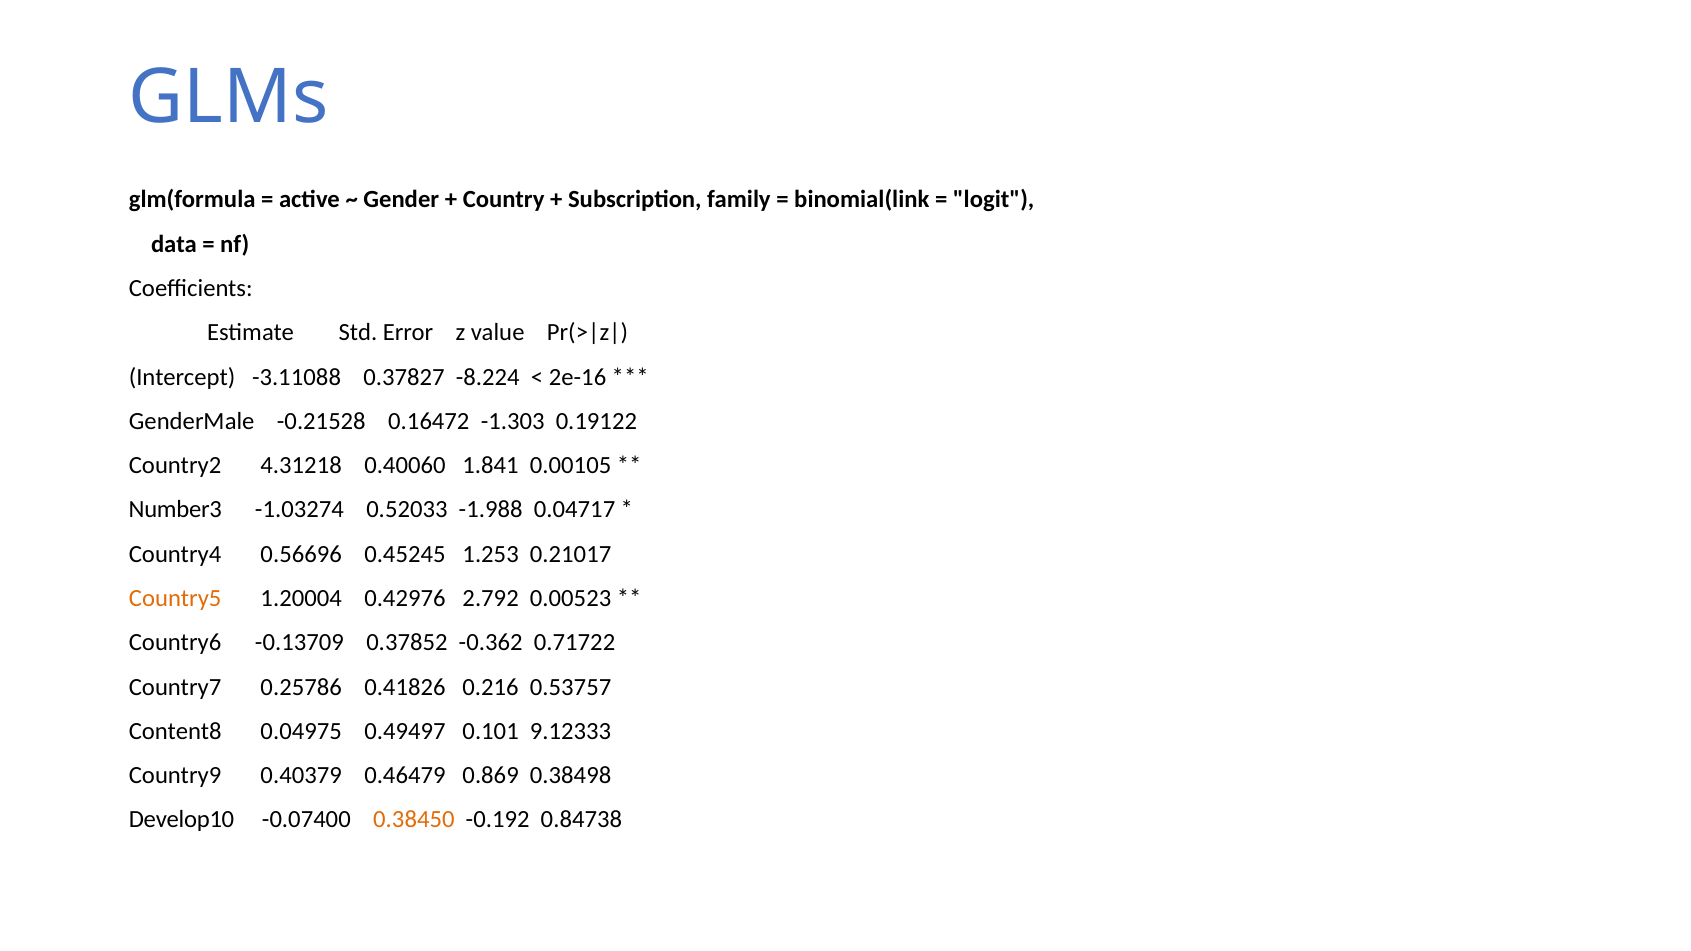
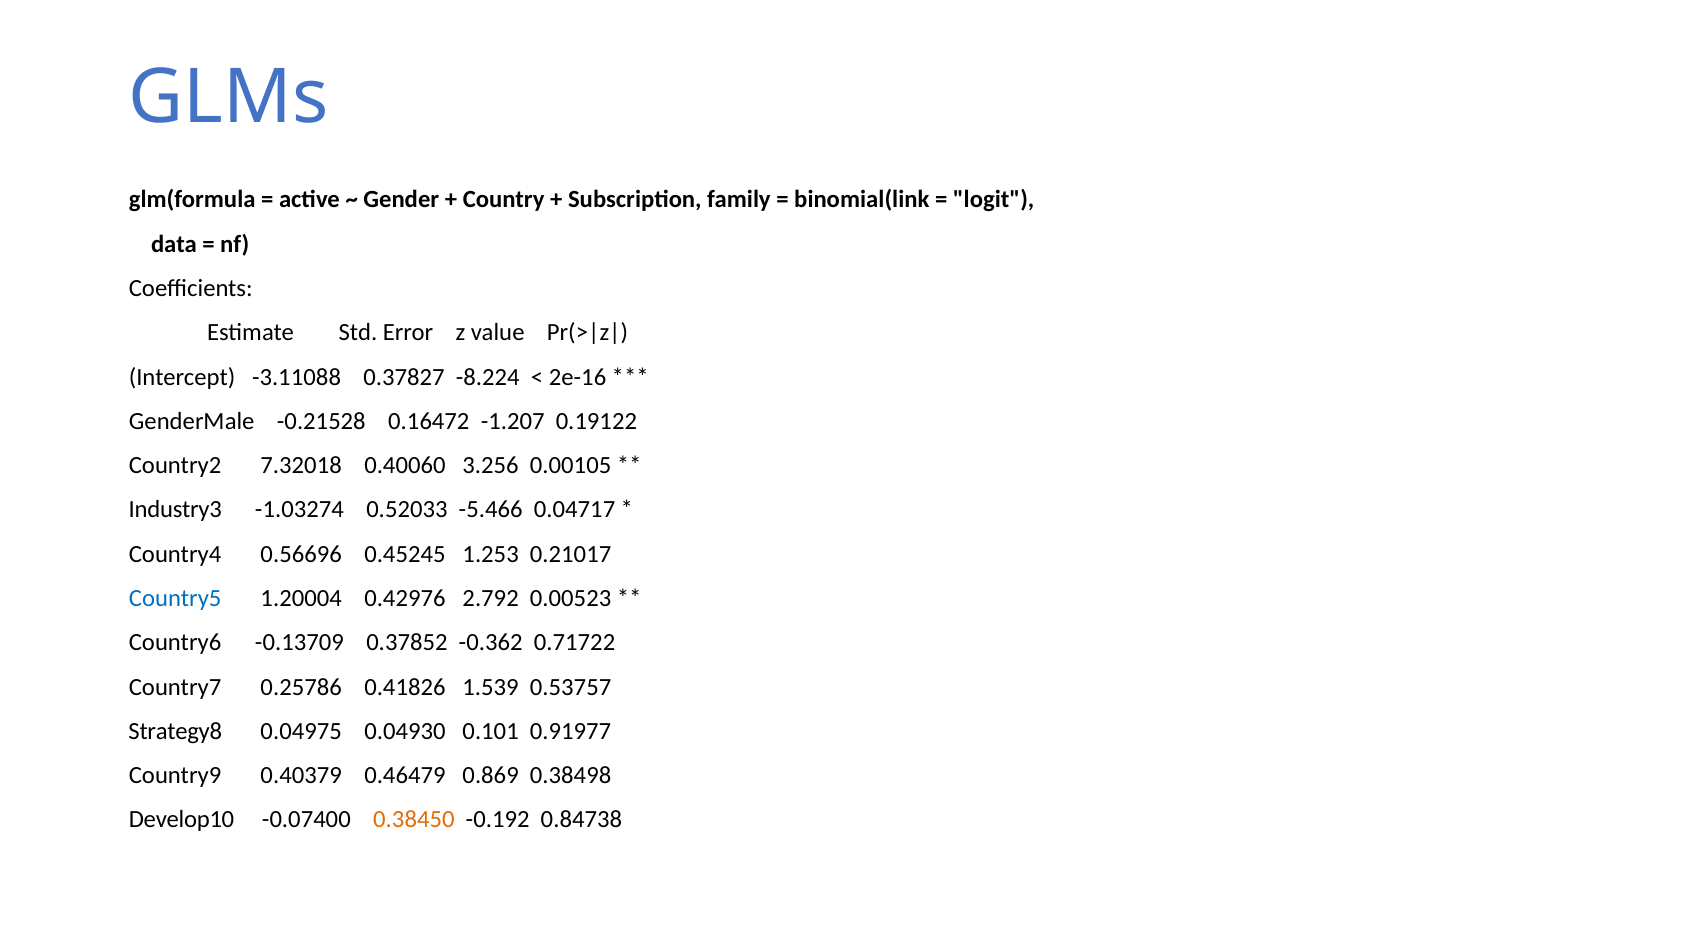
-1.303: -1.303 -> -1.207
4.31218: 4.31218 -> 7.32018
1.841: 1.841 -> 3.256
Number3: Number3 -> Industry3
-1.988: -1.988 -> -5.466
Country5 colour: orange -> blue
0.216: 0.216 -> 1.539
Content8: Content8 -> Strategy8
0.49497: 0.49497 -> 0.04930
9.12333: 9.12333 -> 0.91977
